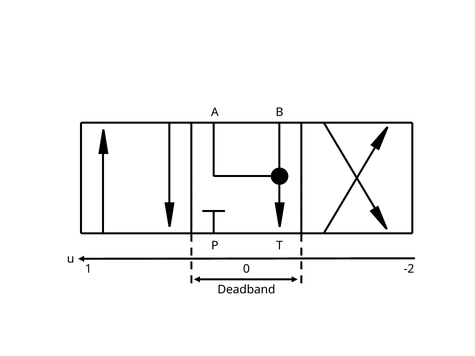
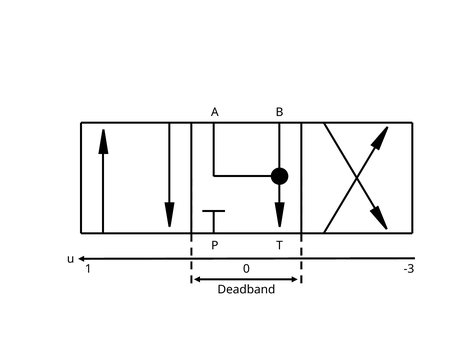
-2: -2 -> -3
